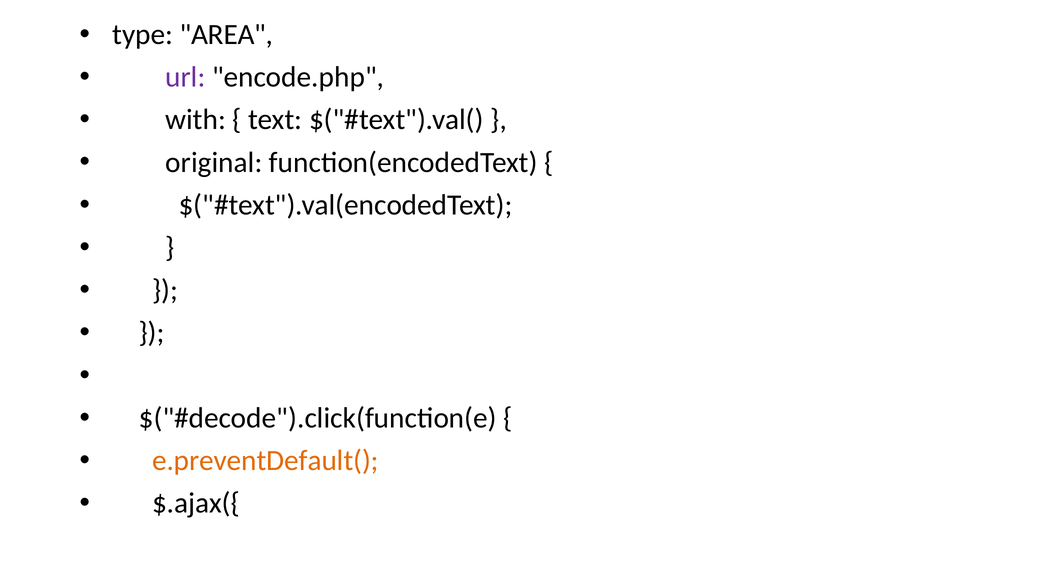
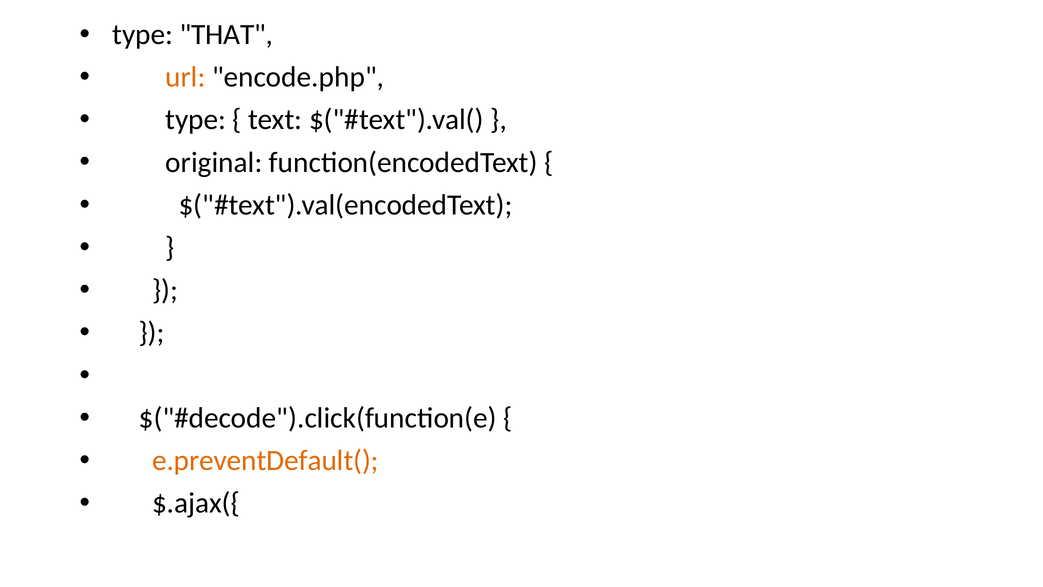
AREA: AREA -> THAT
url colour: purple -> orange
with at (196, 120): with -> type
